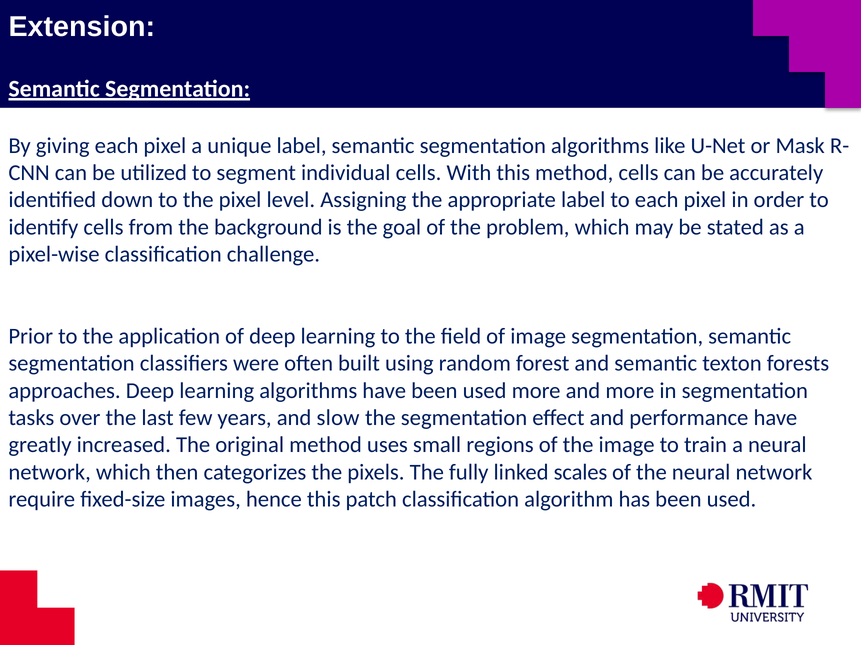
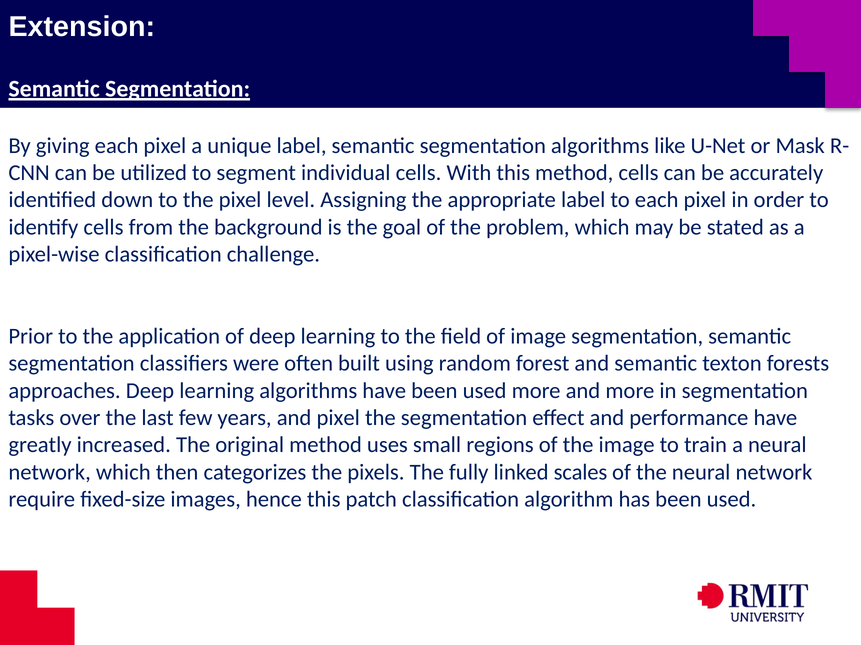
and slow: slow -> pixel
